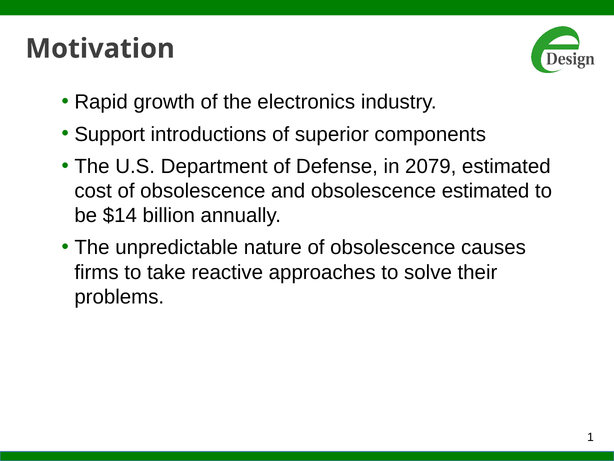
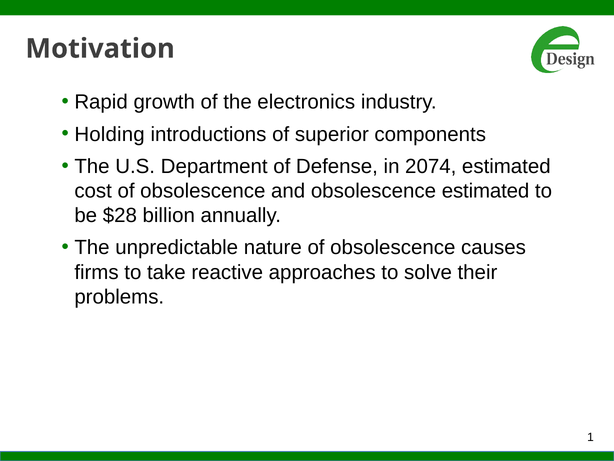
Support: Support -> Holding
2079: 2079 -> 2074
$14: $14 -> $28
